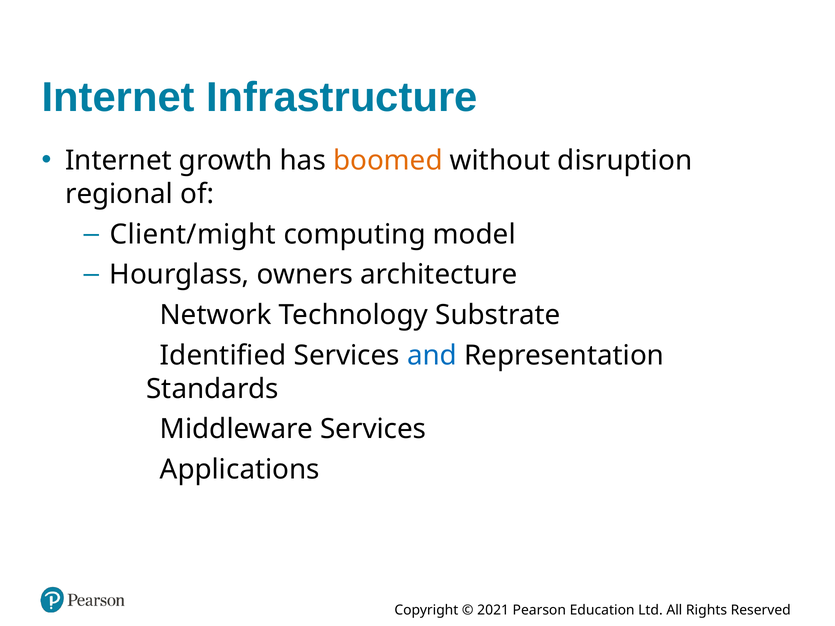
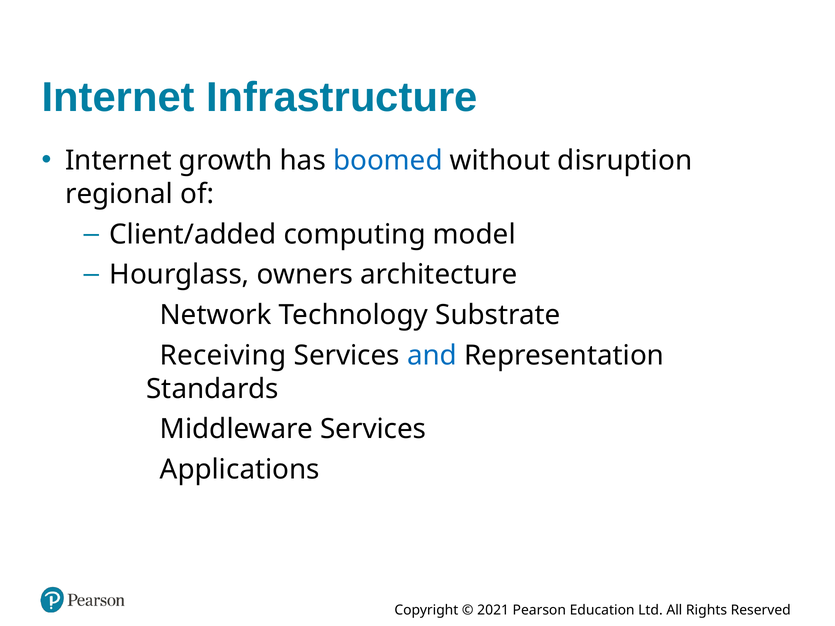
boomed colour: orange -> blue
Client/might: Client/might -> Client/added
Identified: Identified -> Receiving
